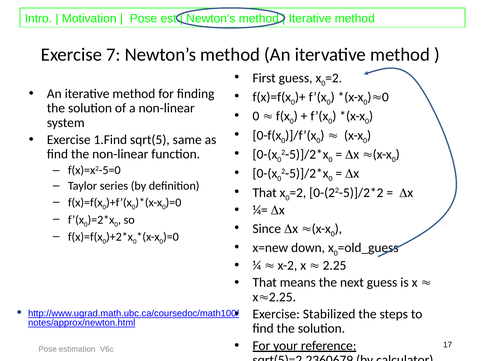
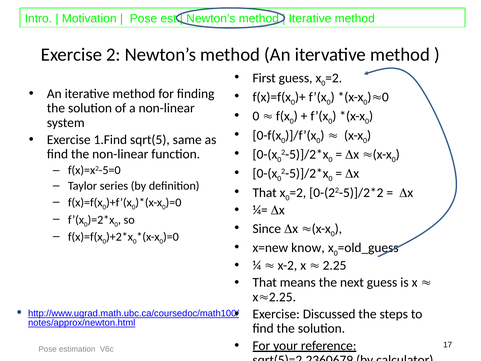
7: 7 -> 2
down: down -> know
Stabilized: Stabilized -> Discussed
